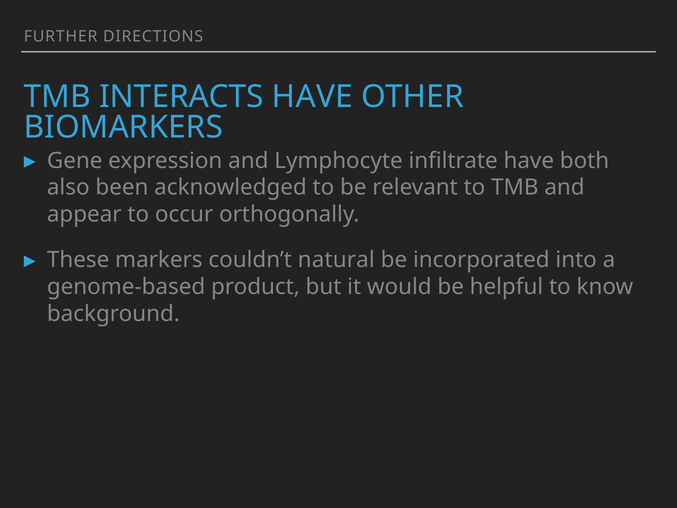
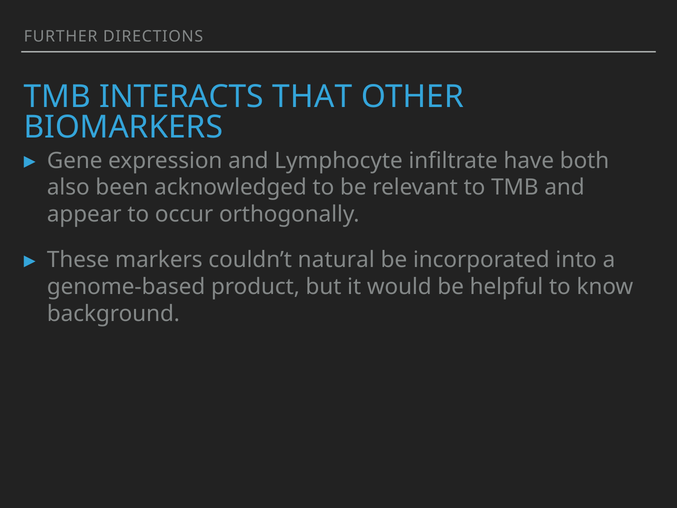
INTERACTS HAVE: HAVE -> THAT
